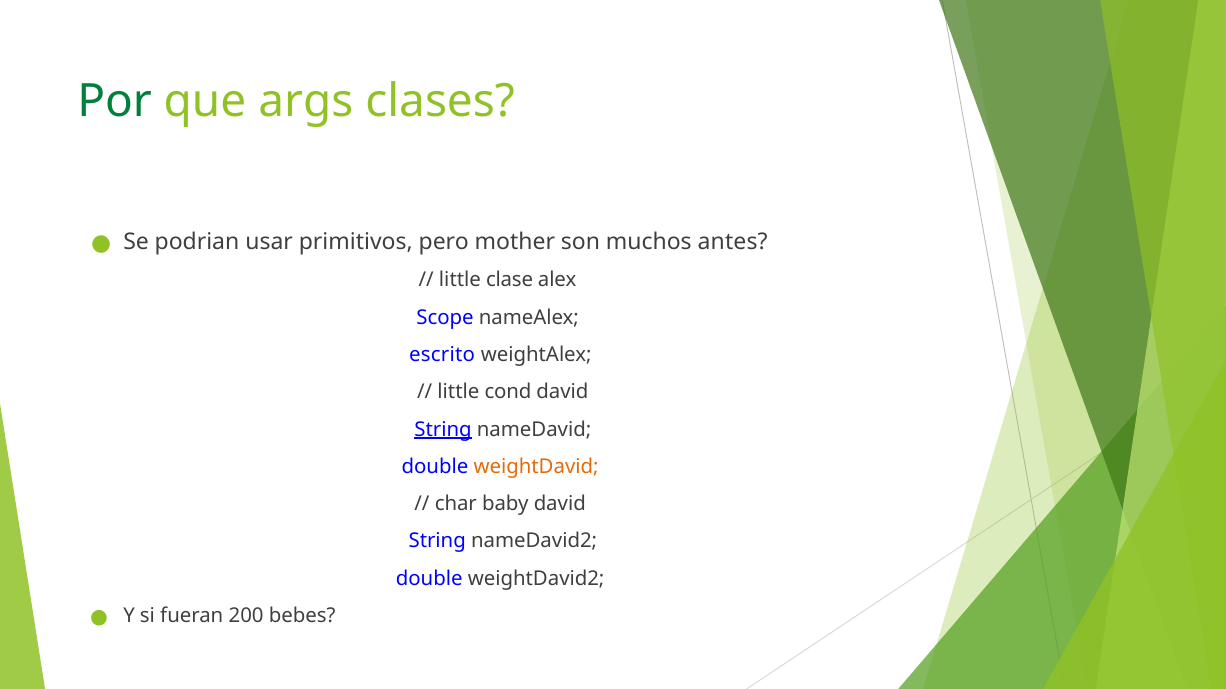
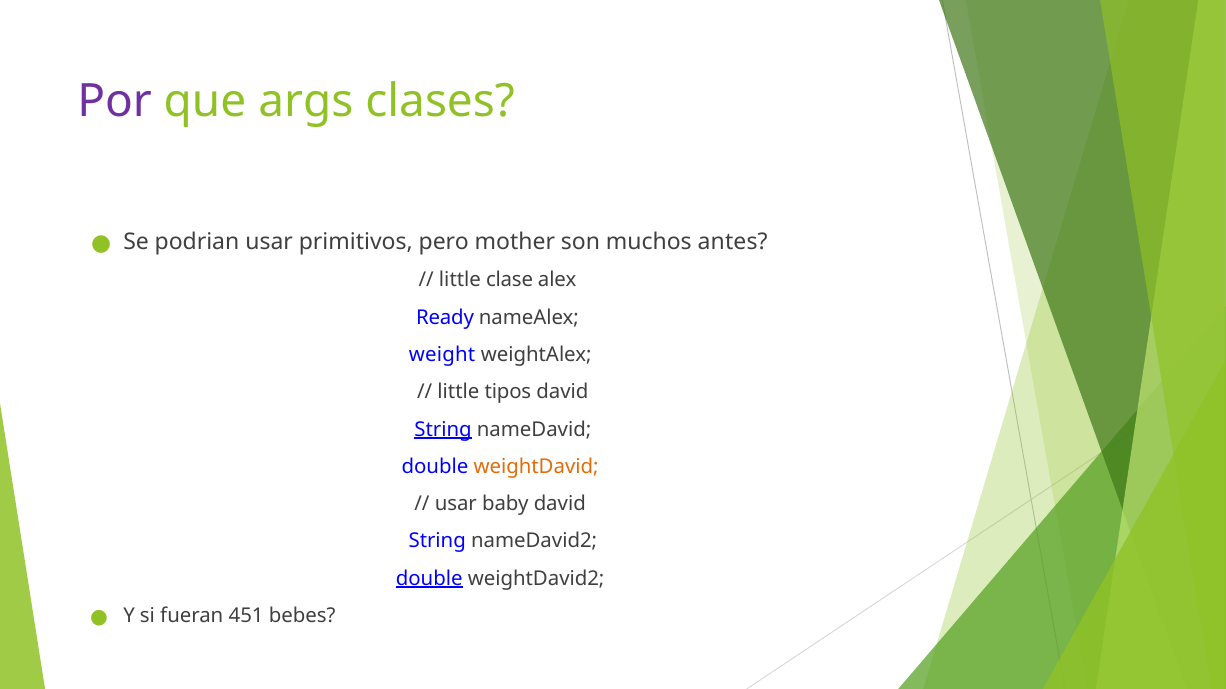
Por colour: green -> purple
Scope: Scope -> Ready
escrito: escrito -> weight
cond: cond -> tipos
char at (456, 504): char -> usar
double at (429, 579) underline: none -> present
200: 200 -> 451
